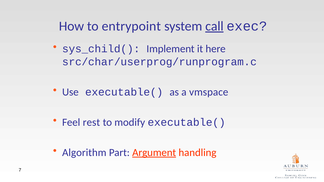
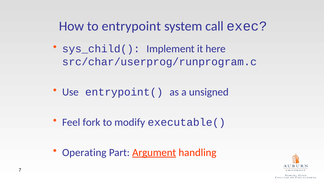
call underline: present -> none
Use executable(: executable( -> entrypoint(
vmspace: vmspace -> unsigned
rest: rest -> fork
Algorithm: Algorithm -> Operating
